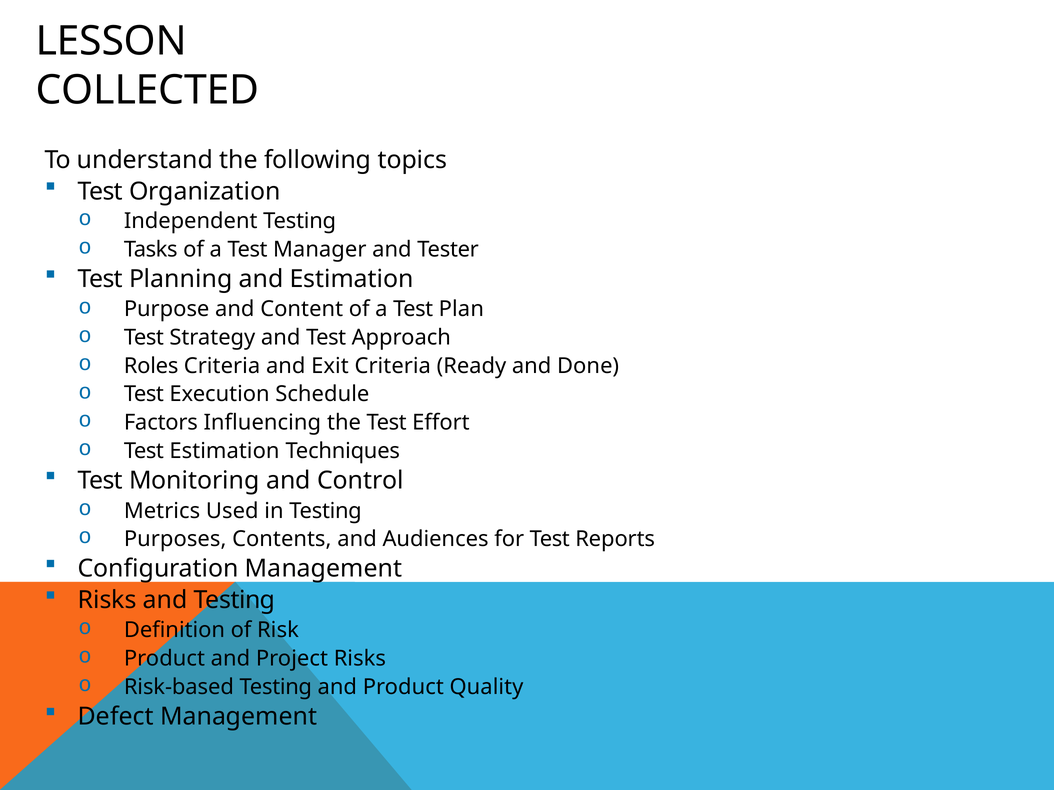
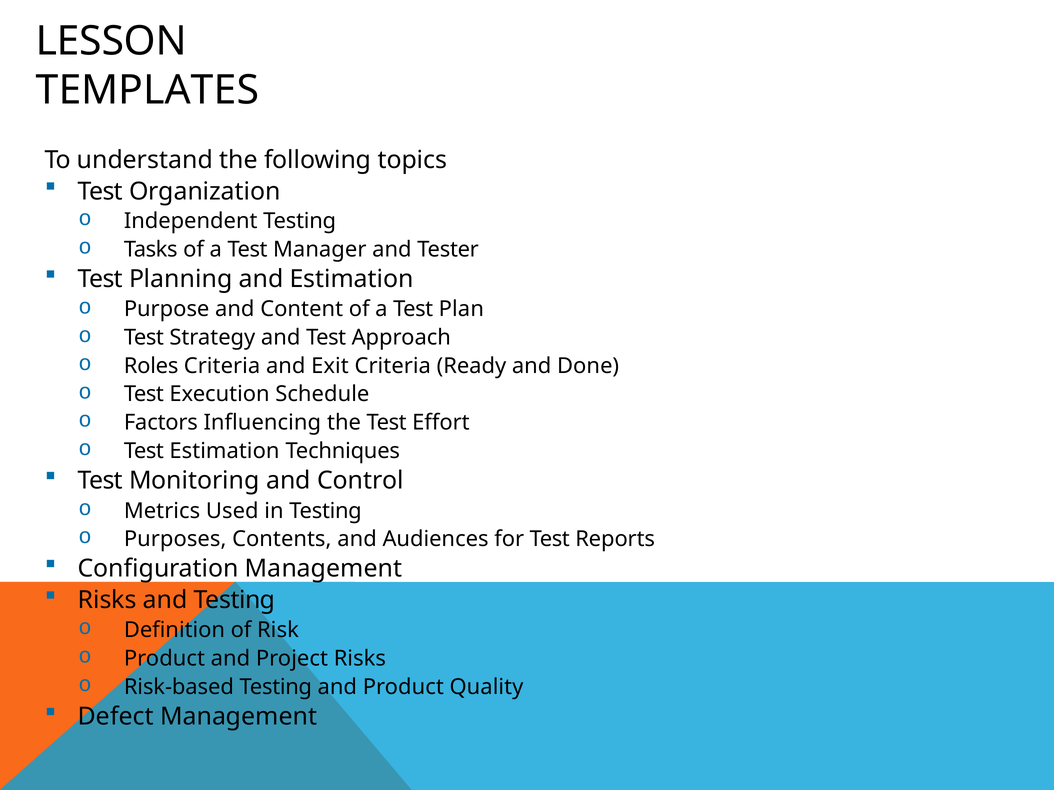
COLLECTED: COLLECTED -> TEMPLATES
